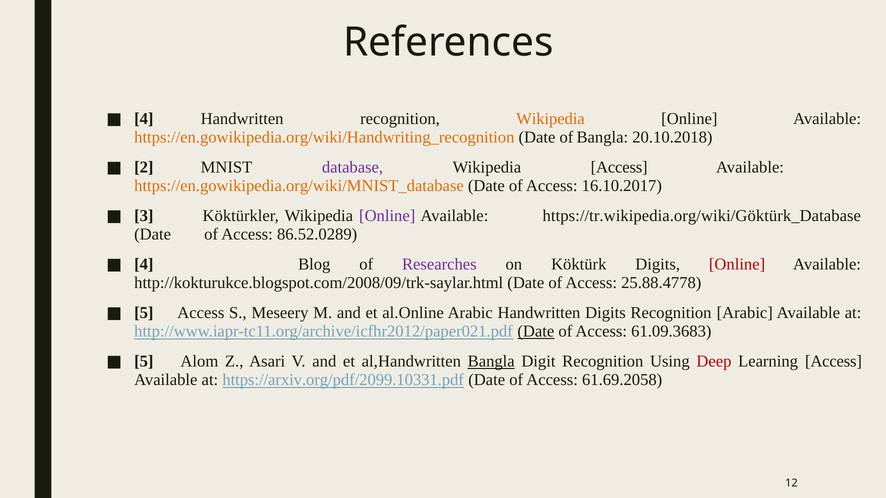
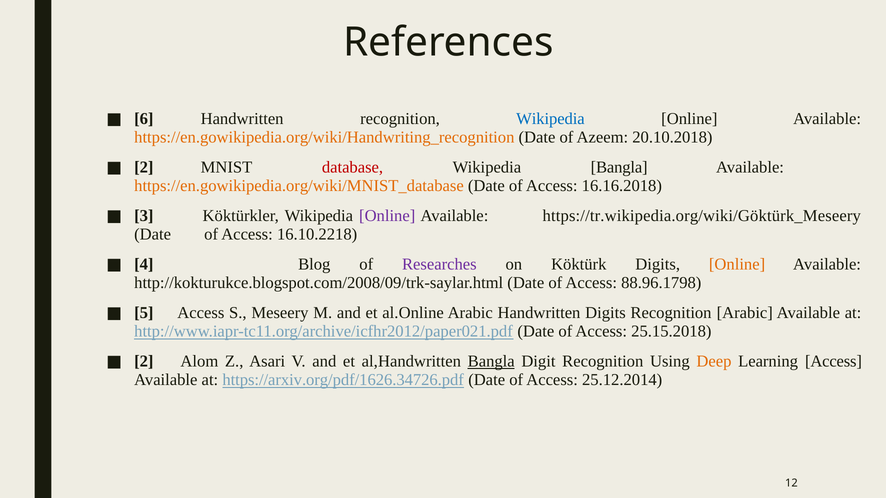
4 at (144, 119): 4 -> 6
Wikipedia at (550, 119) colour: orange -> blue
of Bangla: Bangla -> Azeem
database colour: purple -> red
Wikipedia Access: Access -> Bangla
16.10.2017: 16.10.2017 -> 16.16.2018
https://tr.wikipedia.org/wiki/Göktürk_Database: https://tr.wikipedia.org/wiki/Göktürk_Database -> https://tr.wikipedia.org/wiki/Göktürk_Meseery
86.52.0289: 86.52.0289 -> 16.10.2218
Online at (737, 264) colour: red -> orange
25.88.4778: 25.88.4778 -> 88.96.1798
Date at (536, 332) underline: present -> none
61.09.3683: 61.09.3683 -> 25.15.2018
5 at (144, 362): 5 -> 2
Deep colour: red -> orange
https://arxiv.org/pdf/2099.10331.pdf: https://arxiv.org/pdf/2099.10331.pdf -> https://arxiv.org/pdf/1626.34726.pdf
61.69.2058: 61.69.2058 -> 25.12.2014
